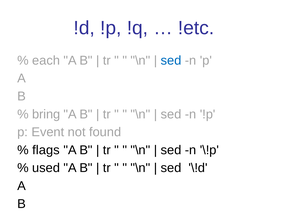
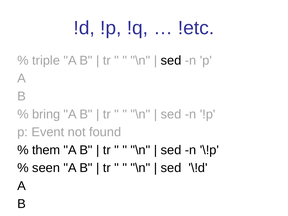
each: each -> triple
sed at (171, 60) colour: blue -> black
flags: flags -> them
used: used -> seen
